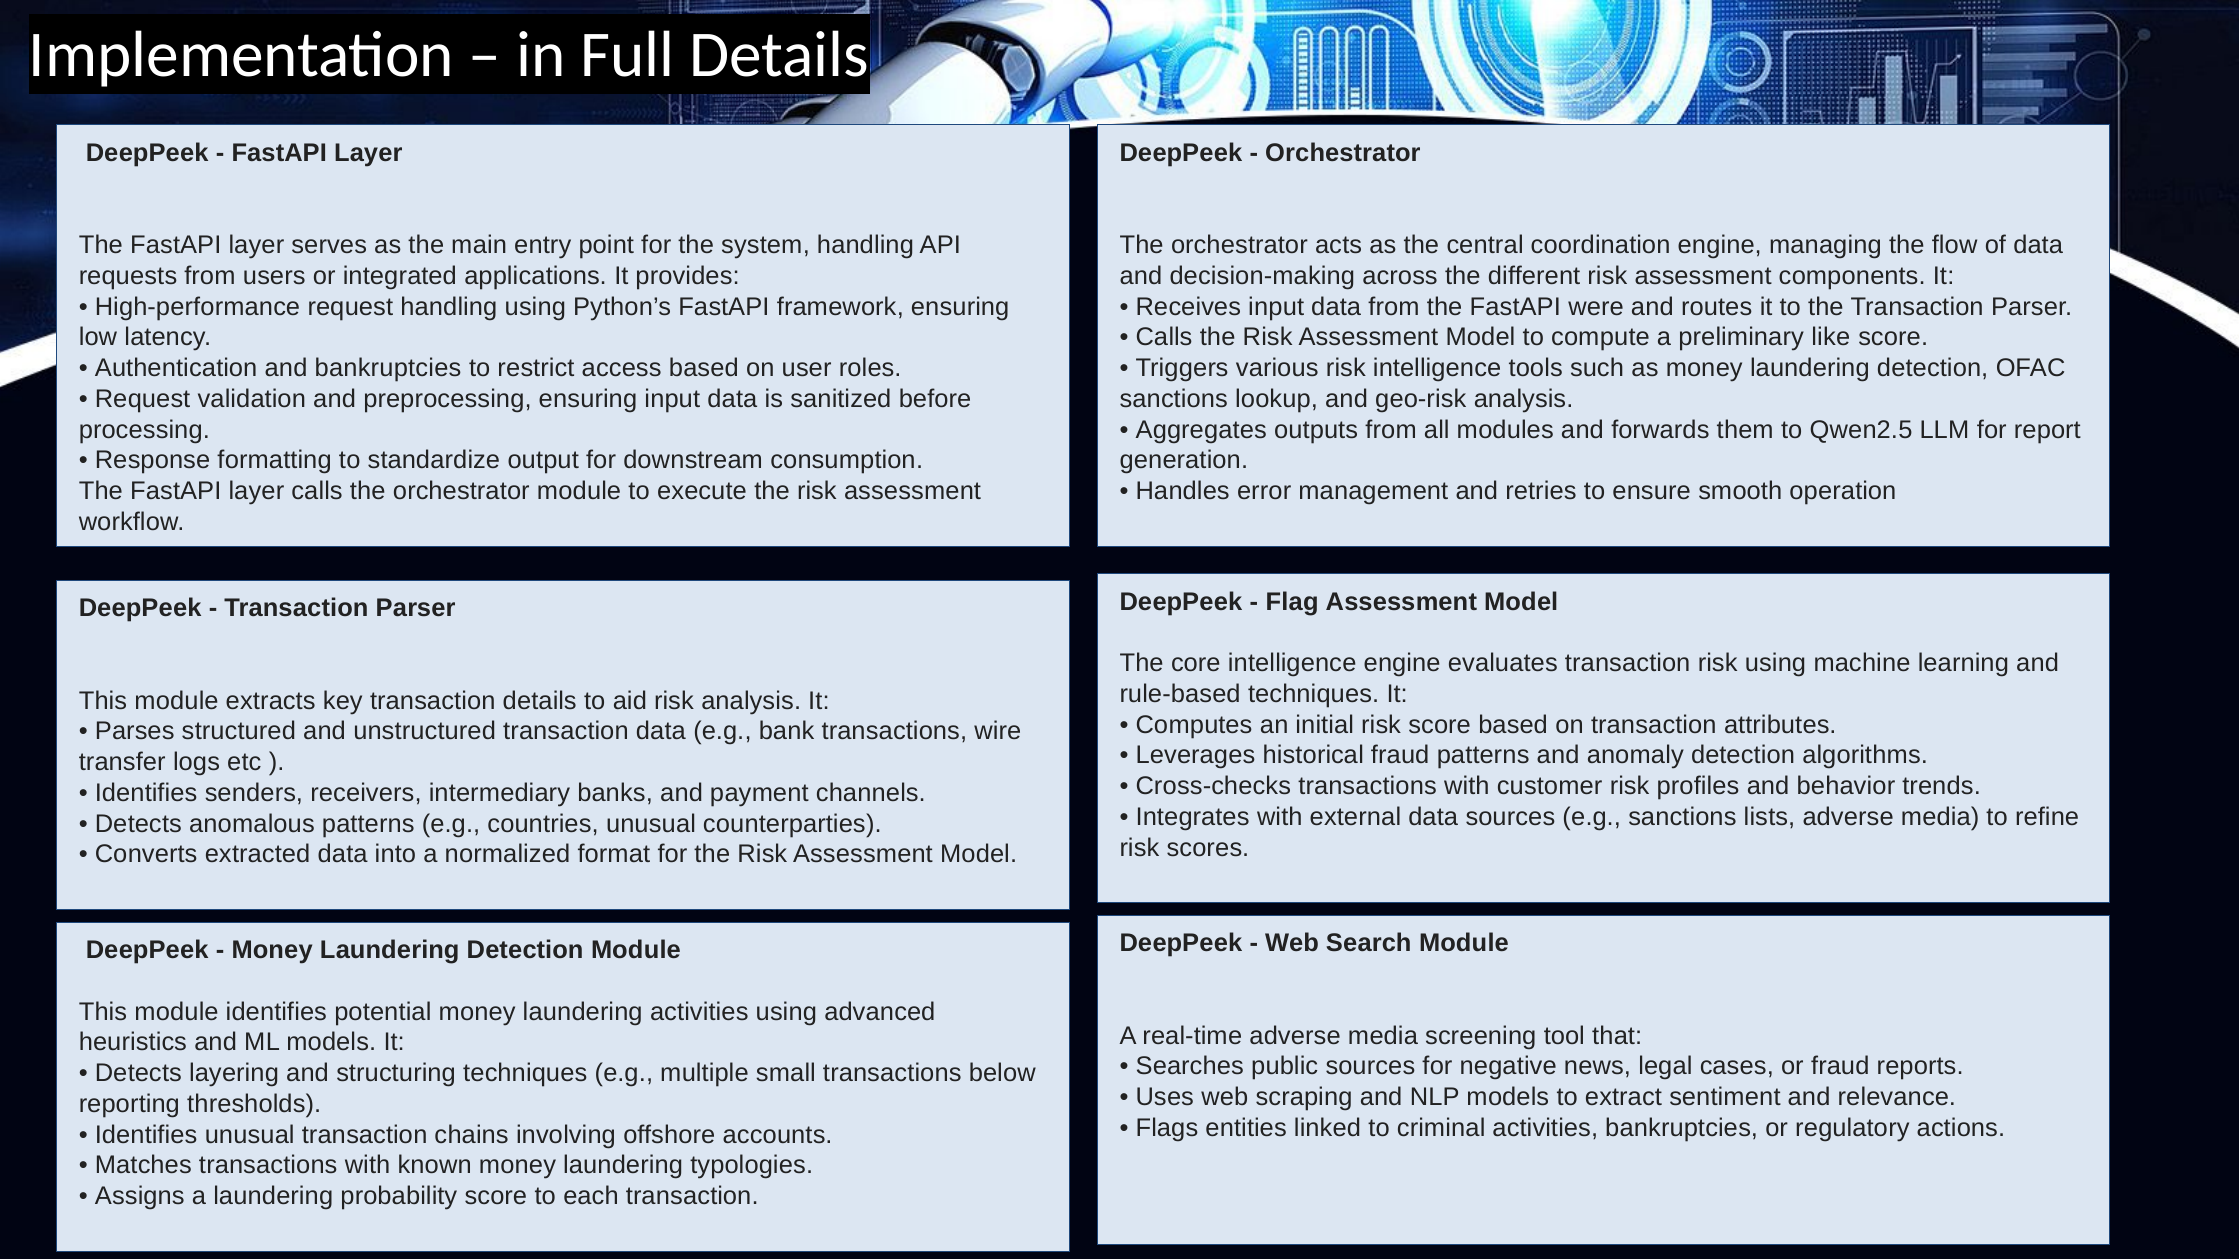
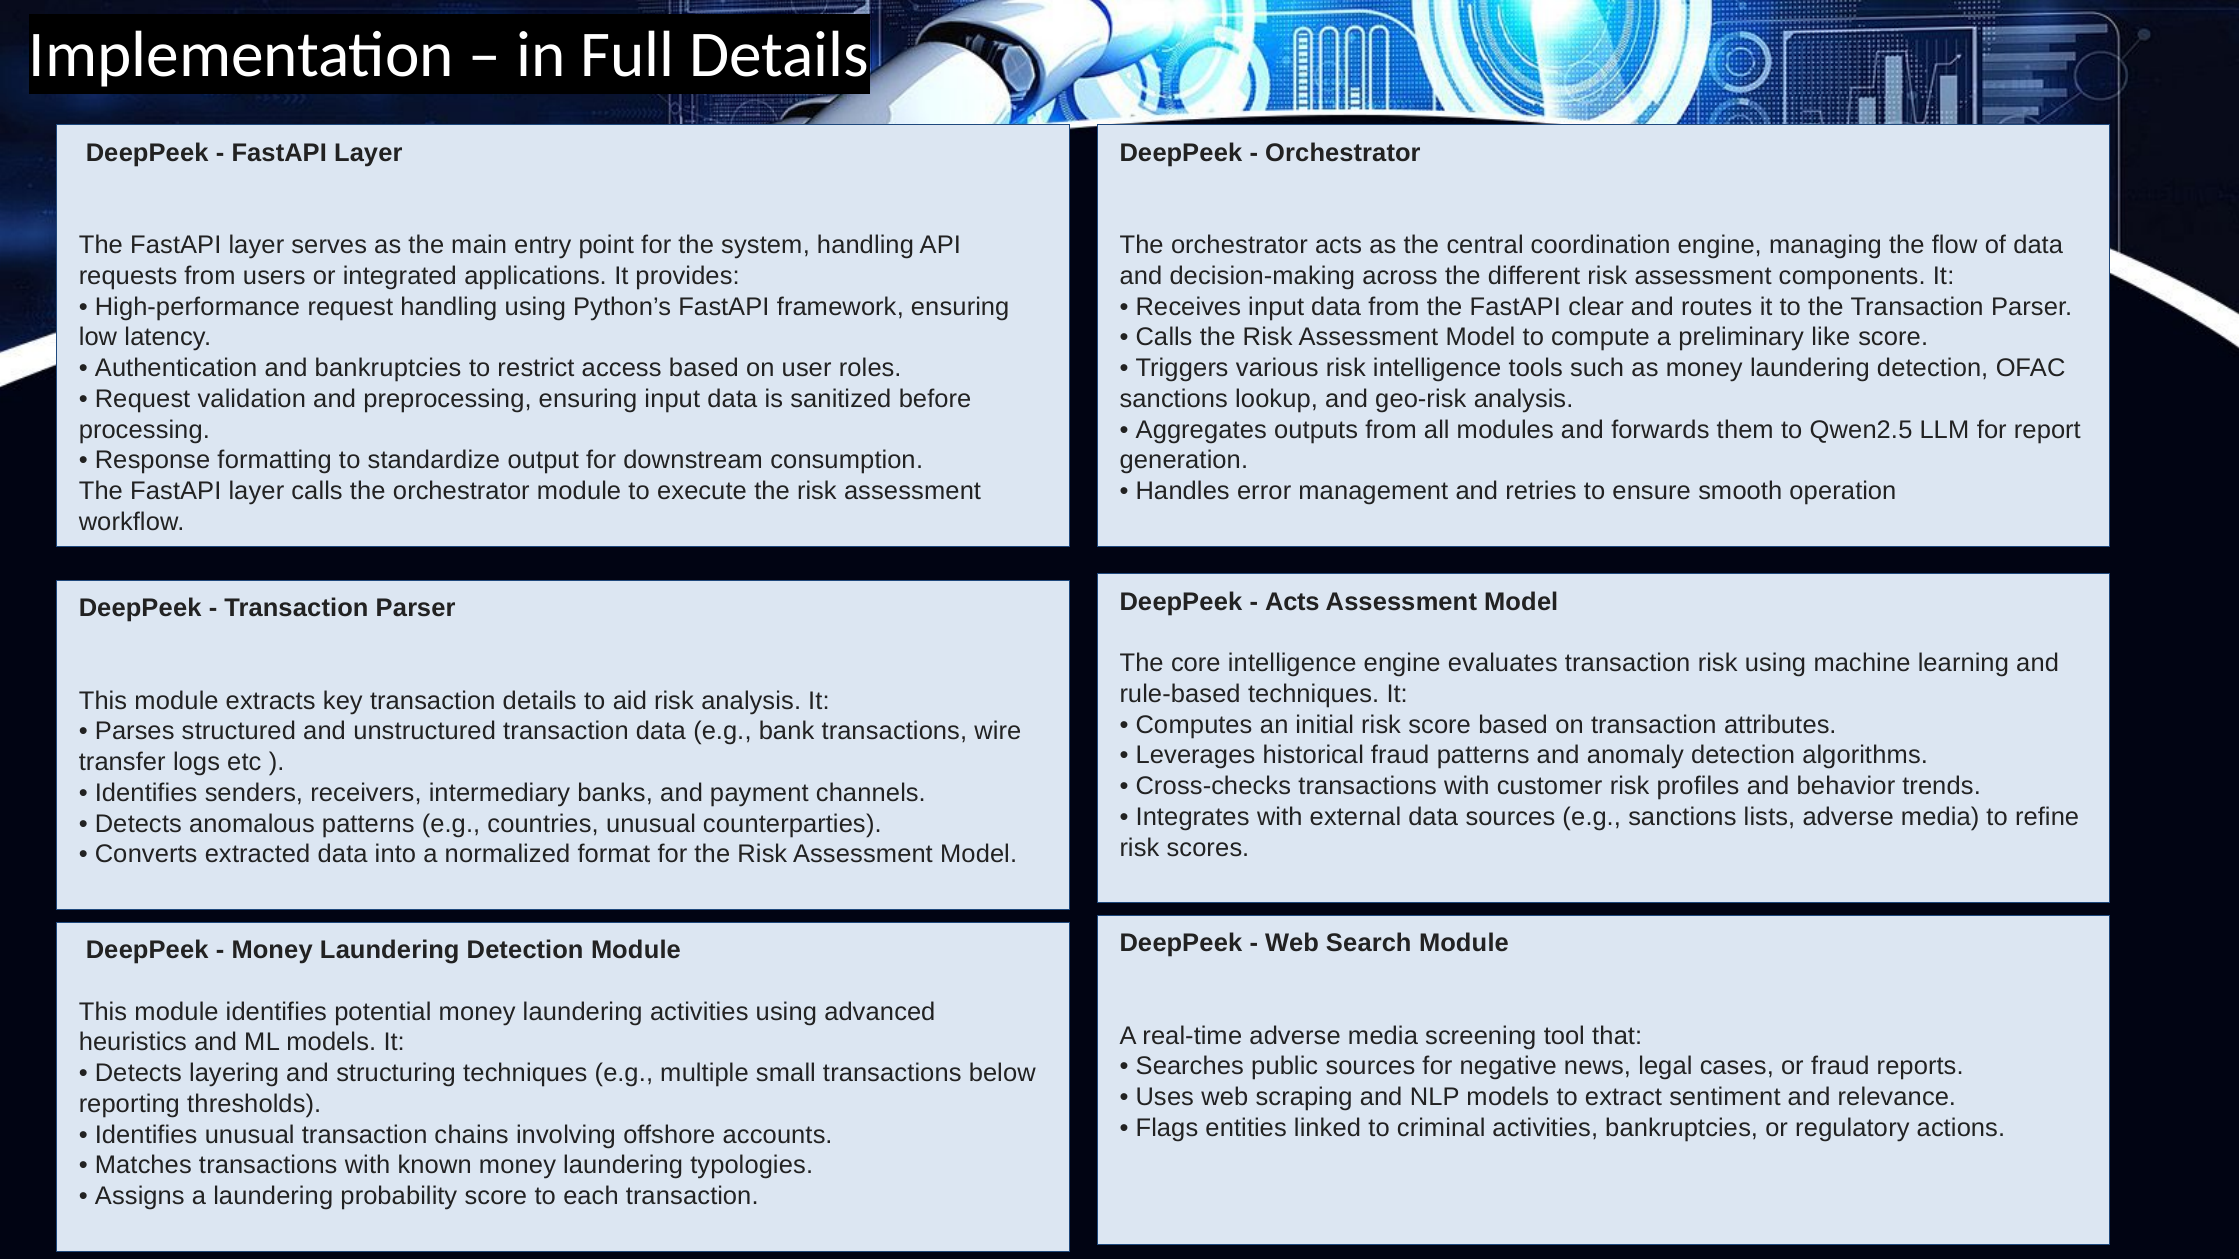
were: were -> clear
Flag at (1292, 602): Flag -> Acts
